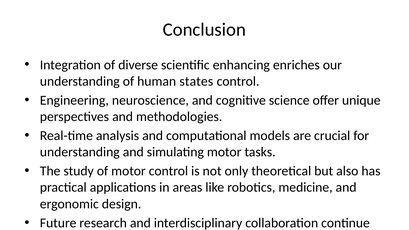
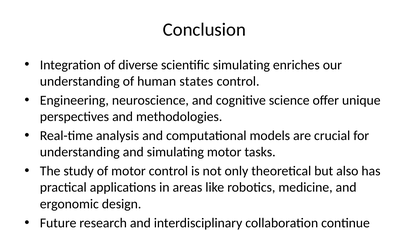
scientific enhancing: enhancing -> simulating
